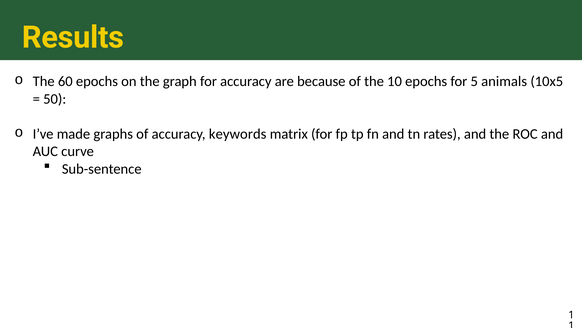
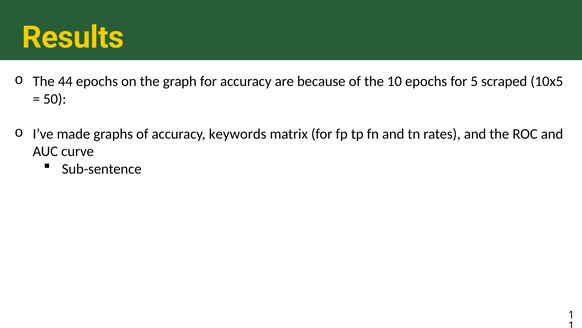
60: 60 -> 44
animals: animals -> scraped
